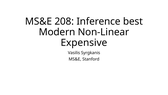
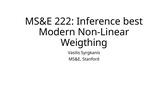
208: 208 -> 222
Expensive: Expensive -> Weigthing
